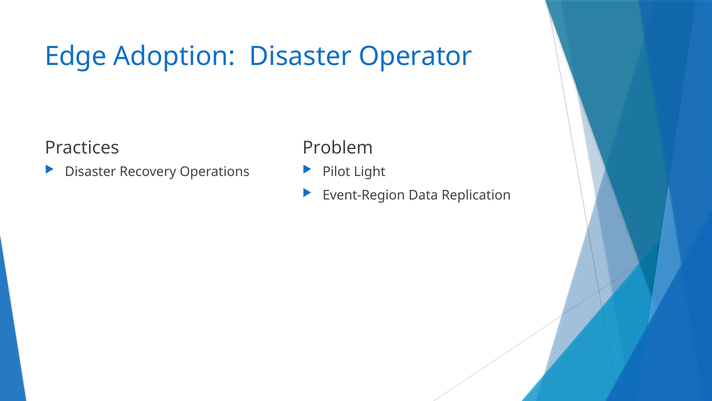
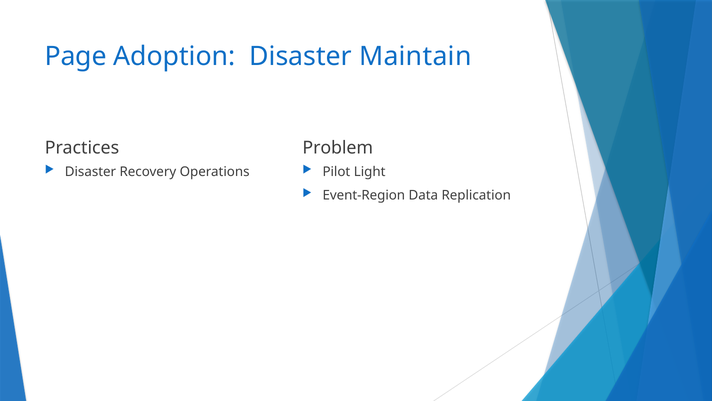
Edge: Edge -> Page
Operator: Operator -> Maintain
